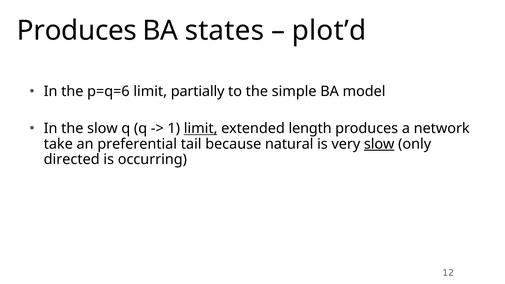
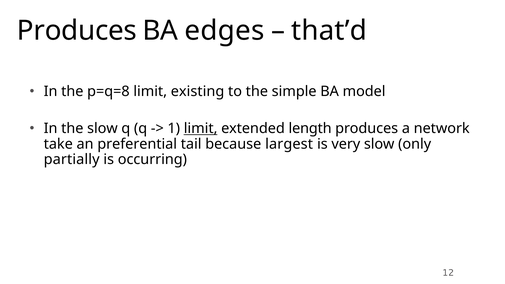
states: states -> edges
plot’d: plot’d -> that’d
p=q=6: p=q=6 -> p=q=8
partially: partially -> existing
natural: natural -> largest
slow at (379, 144) underline: present -> none
directed: directed -> partially
